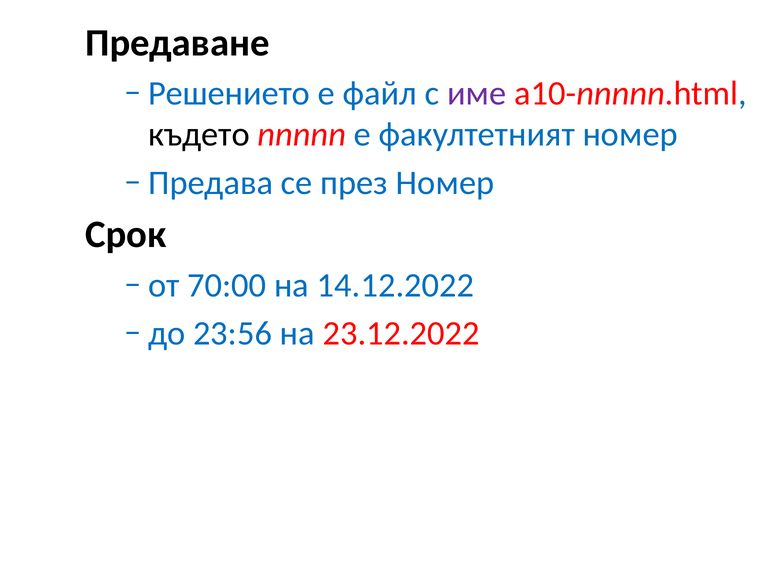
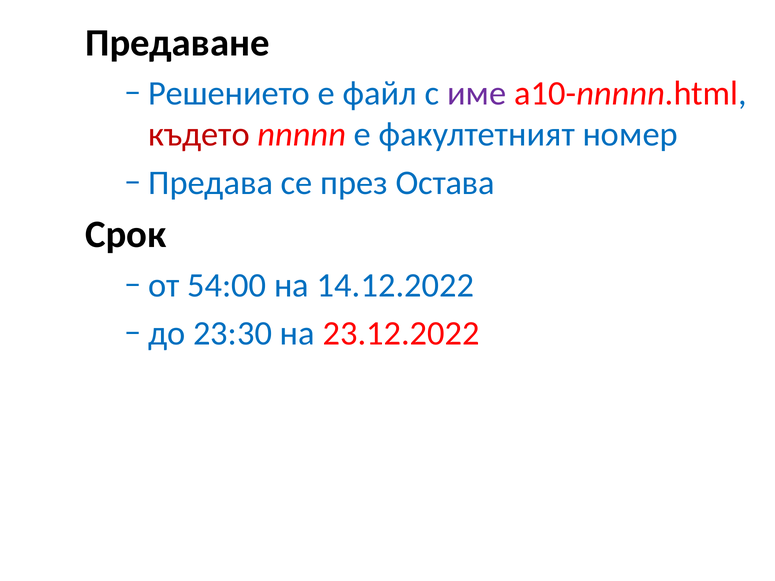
където colour: black -> red
през Номер: Номер -> Остава
70:00: 70:00 -> 54:00
23:56: 23:56 -> 23:30
